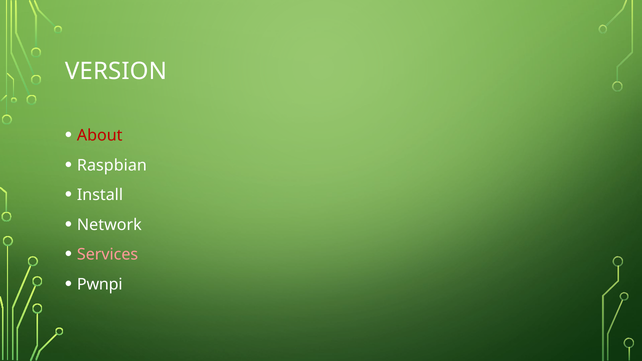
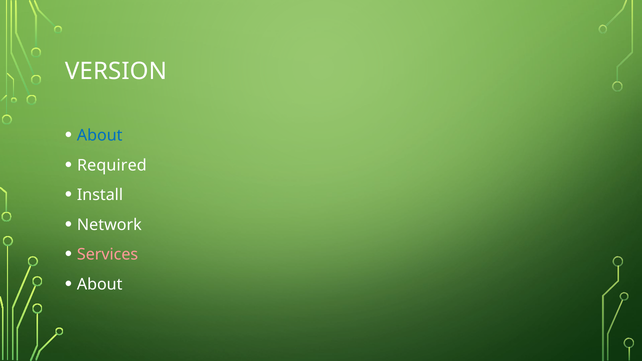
About at (100, 135) colour: red -> blue
Raspbian: Raspbian -> Required
Pwnpi at (100, 284): Pwnpi -> About
